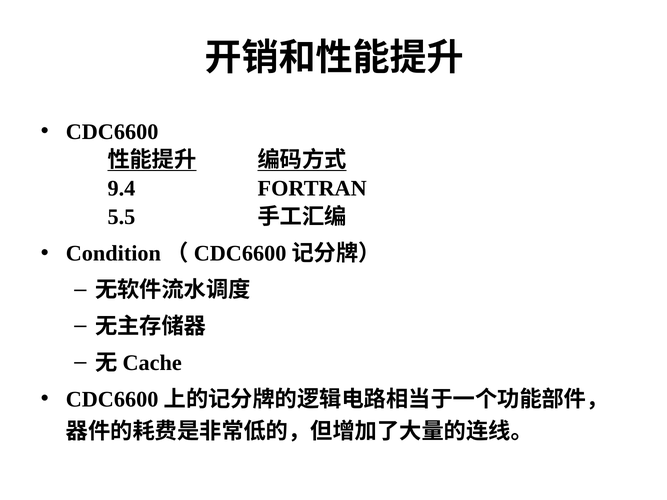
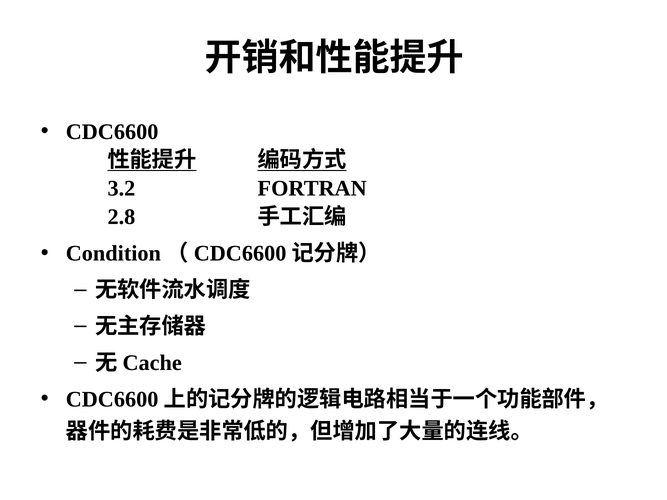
9.4: 9.4 -> 3.2
5.5: 5.5 -> 2.8
